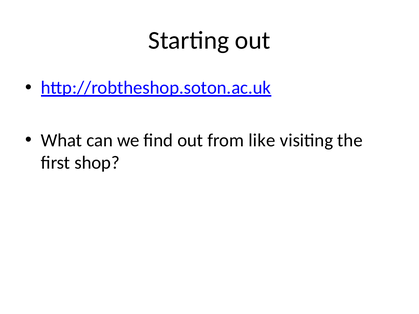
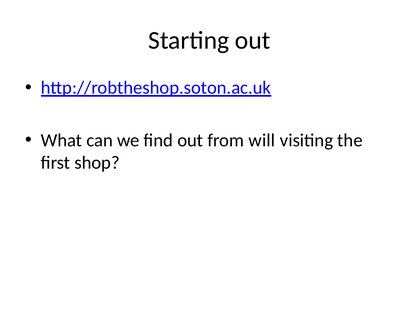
like: like -> will
